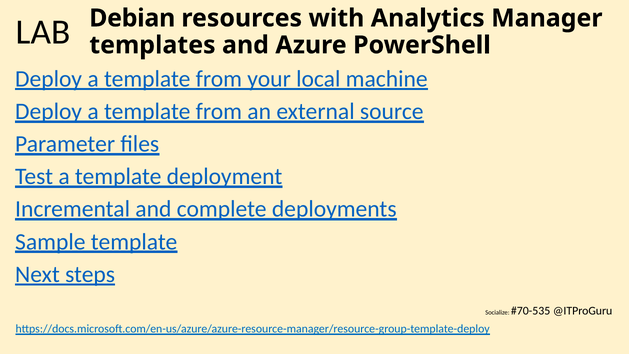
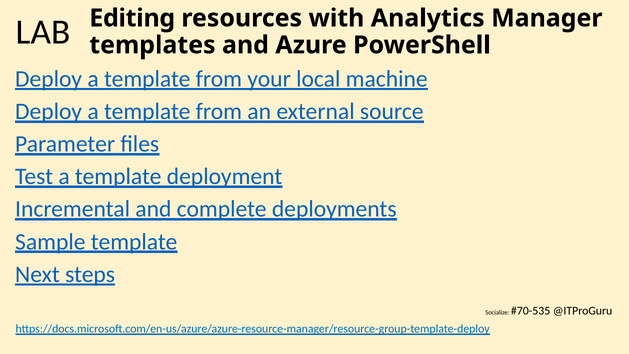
Debian: Debian -> Editing
